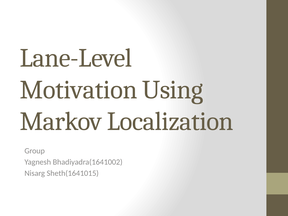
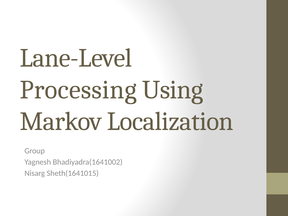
Motivation: Motivation -> Processing
